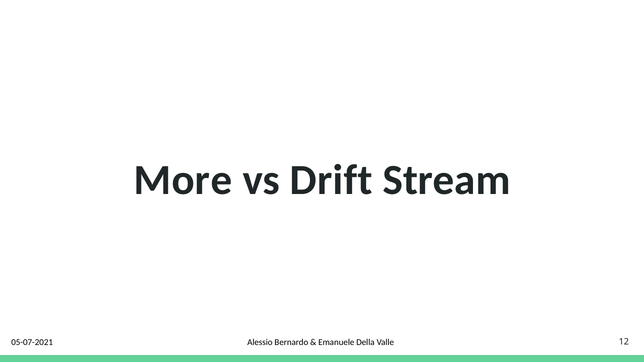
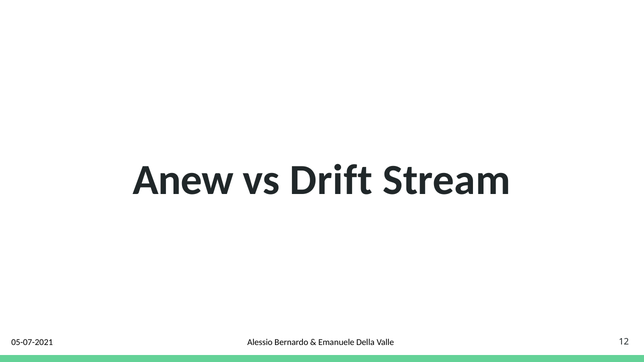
More: More -> Anew
